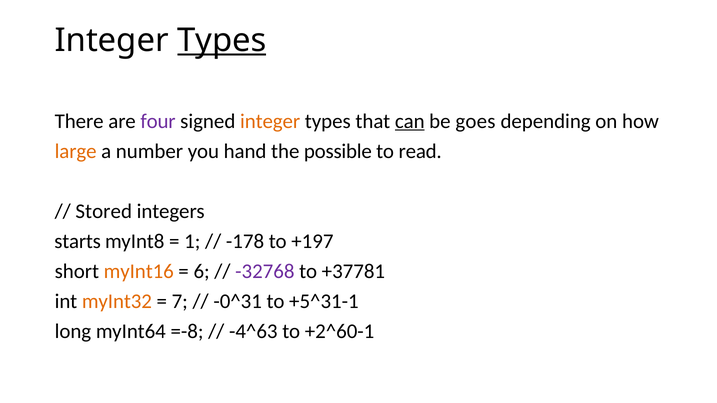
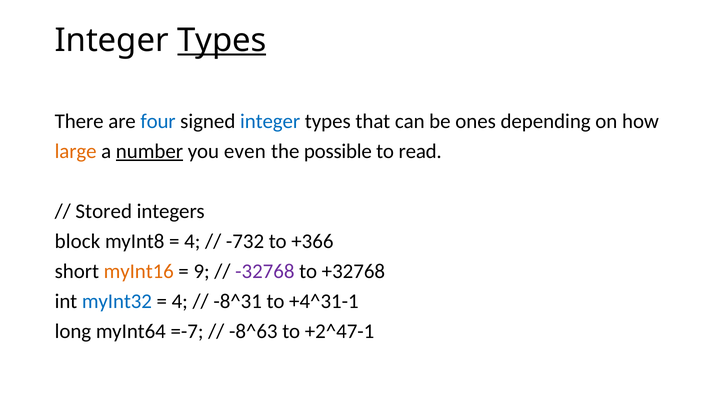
four colour: purple -> blue
integer at (270, 121) colour: orange -> blue
can underline: present -> none
goes: goes -> ones
number underline: none -> present
hand: hand -> even
starts: starts -> block
1 at (192, 241): 1 -> 4
-178: -178 -> -732
+197: +197 -> +366
6: 6 -> 9
+37781: +37781 -> +32768
myInt32 colour: orange -> blue
7 at (180, 302): 7 -> 4
-0^31: -0^31 -> -8^31
+5^31-1: +5^31-1 -> +4^31-1
=-8: =-8 -> =-7
-4^63: -4^63 -> -8^63
+2^60-1: +2^60-1 -> +2^47-1
